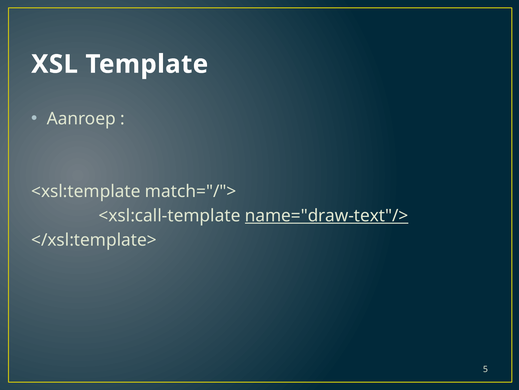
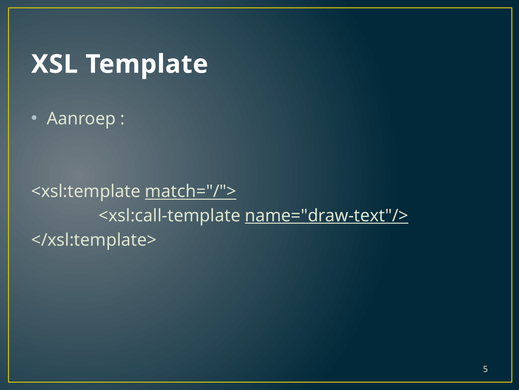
match="/"> underline: none -> present
